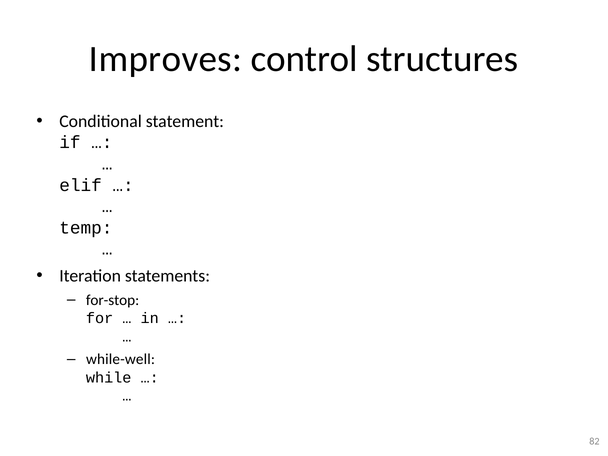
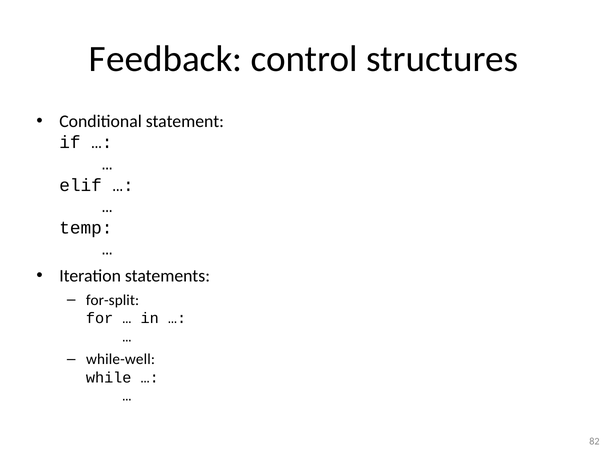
Improves: Improves -> Feedback
for-stop: for-stop -> for-split
